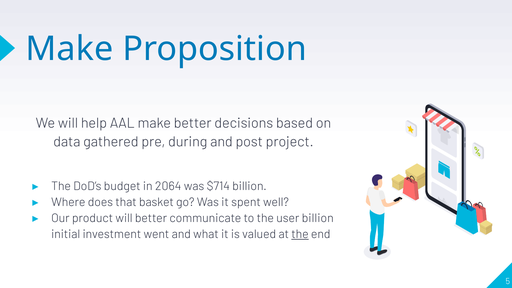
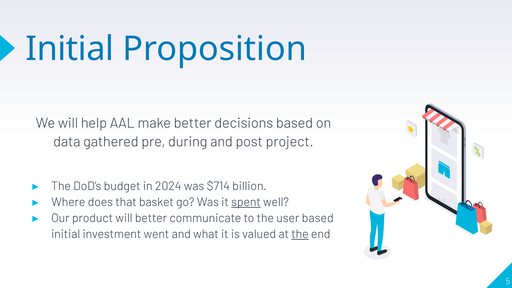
Make at (70, 49): Make -> Initial
2064: 2064 -> 2024
spent underline: none -> present
user billion: billion -> based
